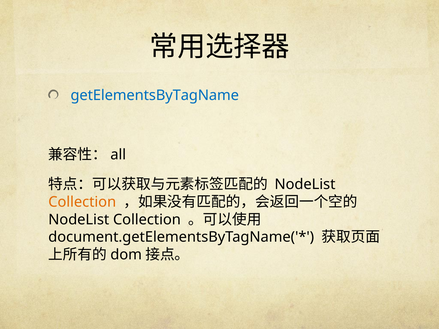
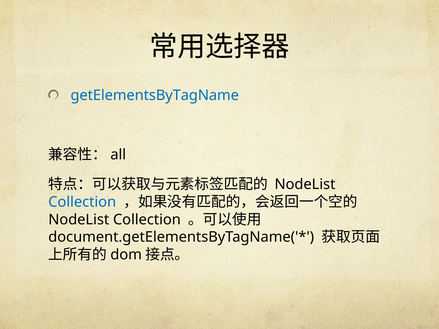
Collection at (82, 202) colour: orange -> blue
